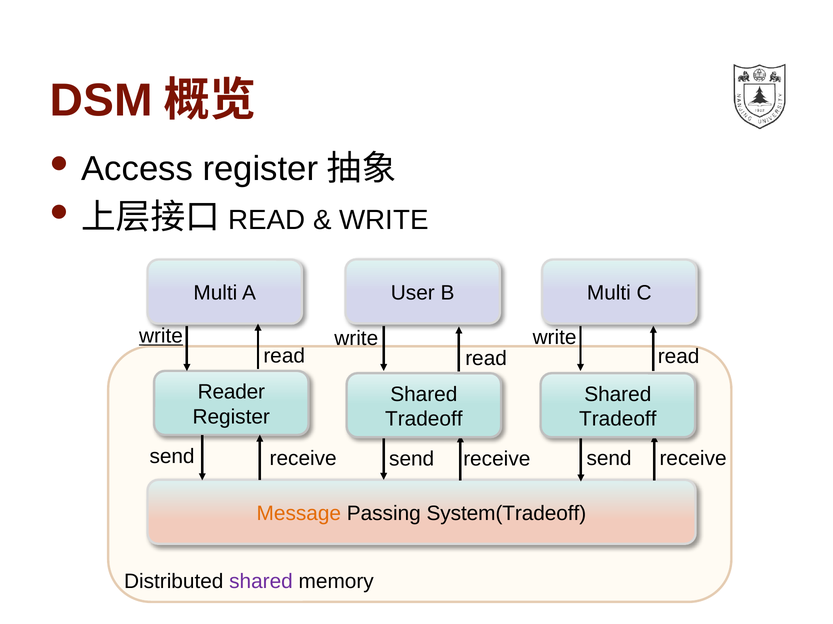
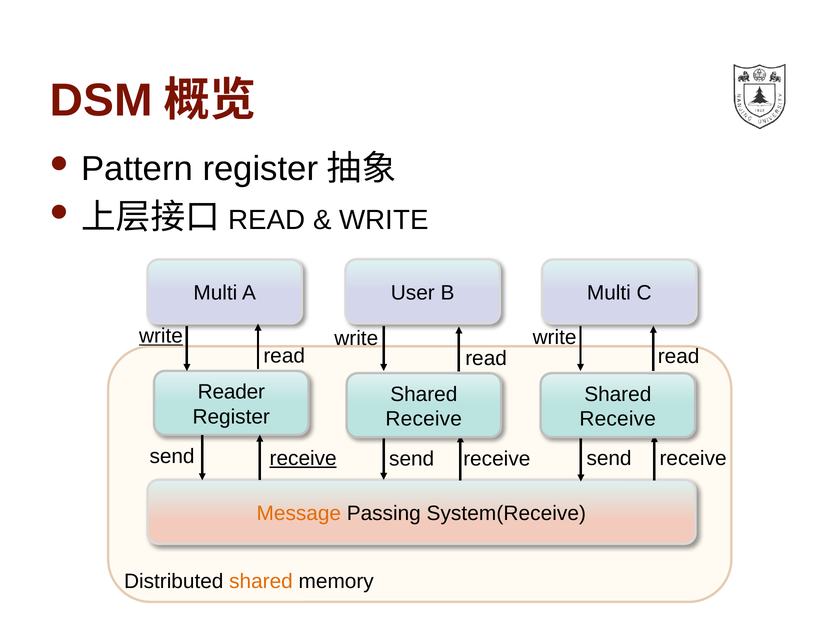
Access: Access -> Pattern
Tradeoff at (424, 420): Tradeoff -> Receive
Tradeoff at (618, 420): Tradeoff -> Receive
receive at (303, 459) underline: none -> present
System(Tradeoff: System(Tradeoff -> System(Receive
shared at (261, 582) colour: purple -> orange
